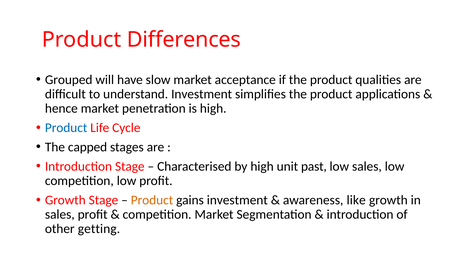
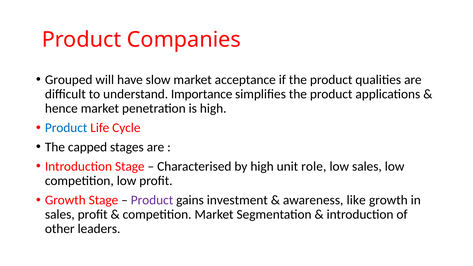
Differences: Differences -> Companies
understand Investment: Investment -> Importance
past: past -> role
Product at (152, 200) colour: orange -> purple
getting: getting -> leaders
